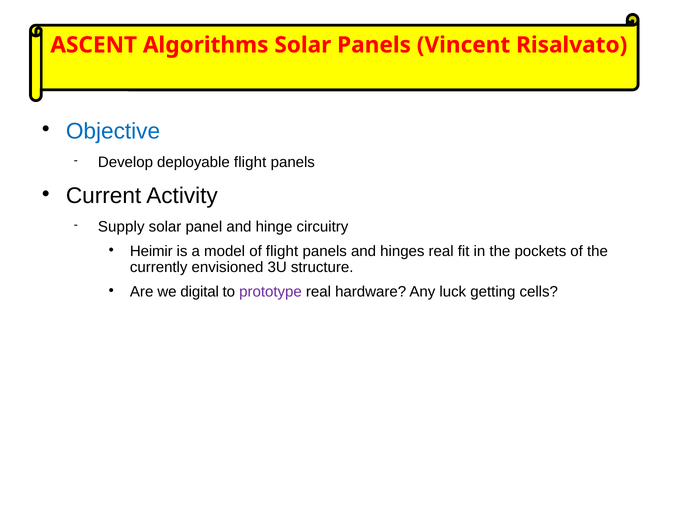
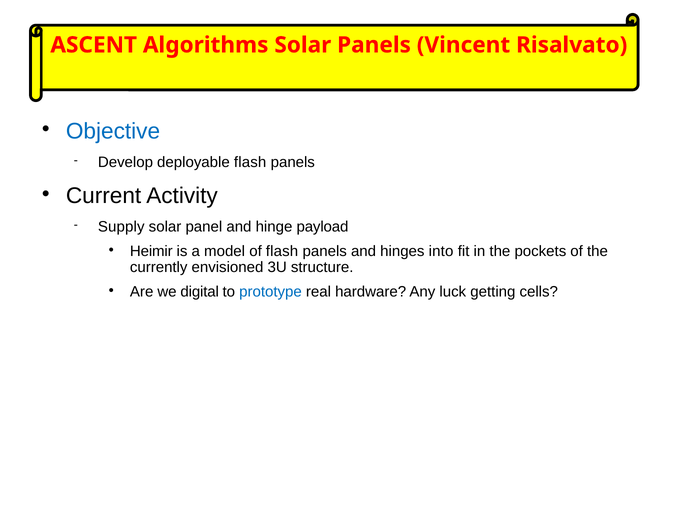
deployable flight: flight -> flash
circuitry: circuitry -> payload
of flight: flight -> flash
hinges real: real -> into
prototype colour: purple -> blue
